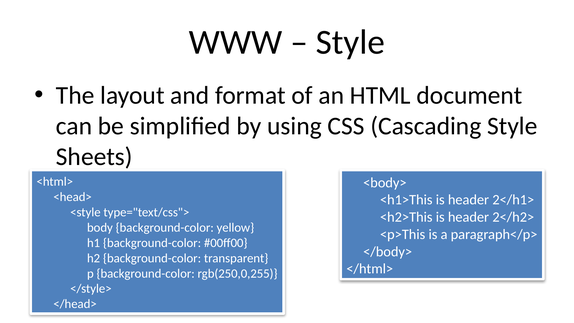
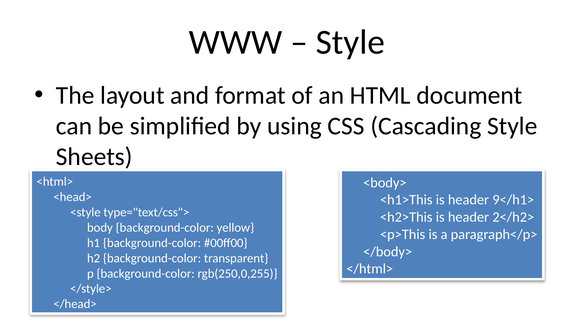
2</h1>: 2</h1> -> 9</h1>
